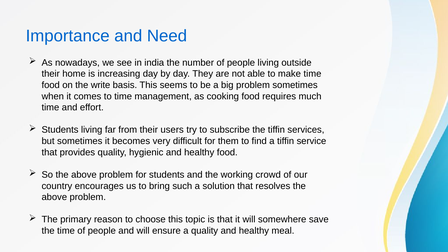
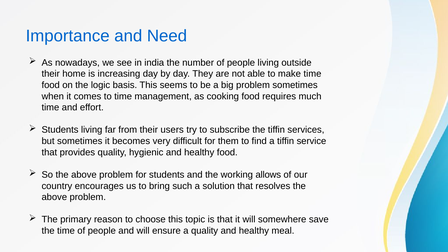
write: write -> logic
crowd: crowd -> allows
